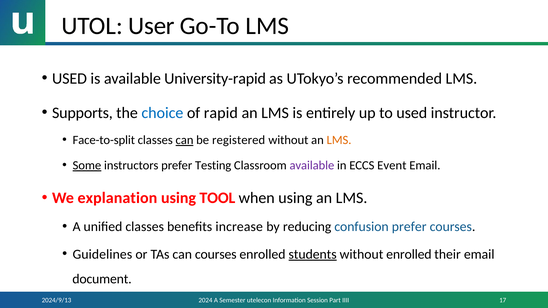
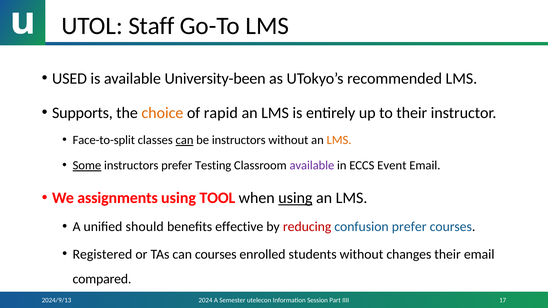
User: User -> Staff
University-rapid: University-rapid -> University-been
choice colour: blue -> orange
to used: used -> their
be registered: registered -> instructors
explanation: explanation -> assignments
using at (295, 198) underline: none -> present
unified classes: classes -> should
increase: increase -> effective
reducing colour: black -> red
Guidelines: Guidelines -> Registered
students underline: present -> none
without enrolled: enrolled -> changes
document: document -> compared
